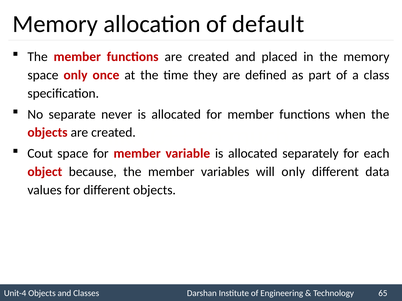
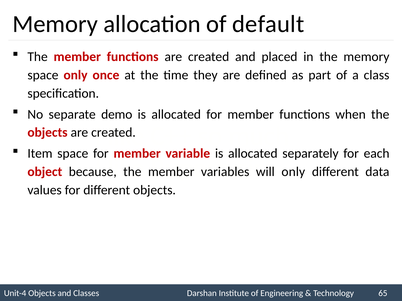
never: never -> demo
Cout: Cout -> Item
